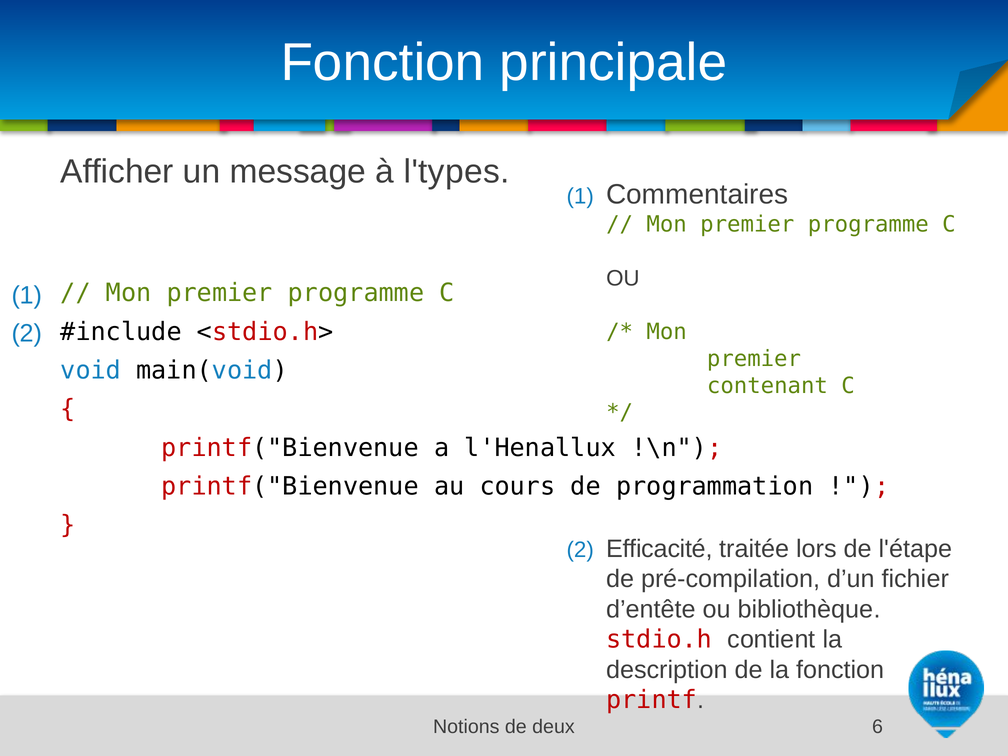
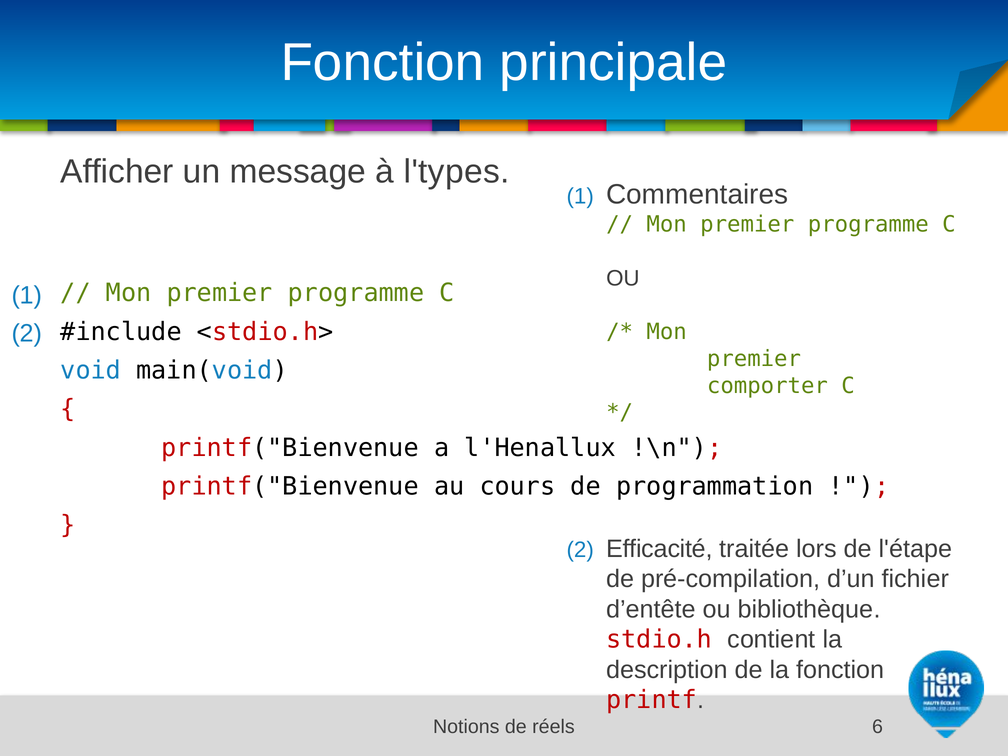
contenant: contenant -> comporter
deux: deux -> réels
